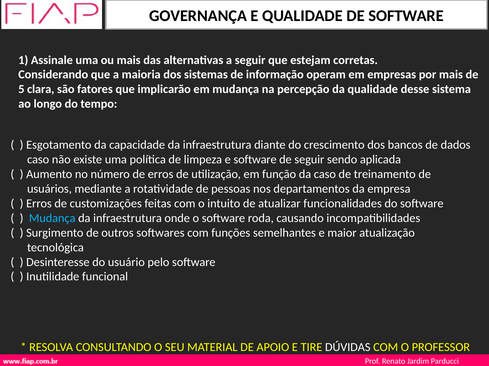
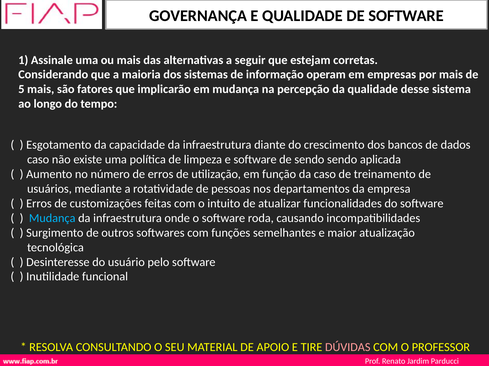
5 clara: clara -> mais
de seguir: seguir -> sendo
DÚVIDAS colour: white -> pink
